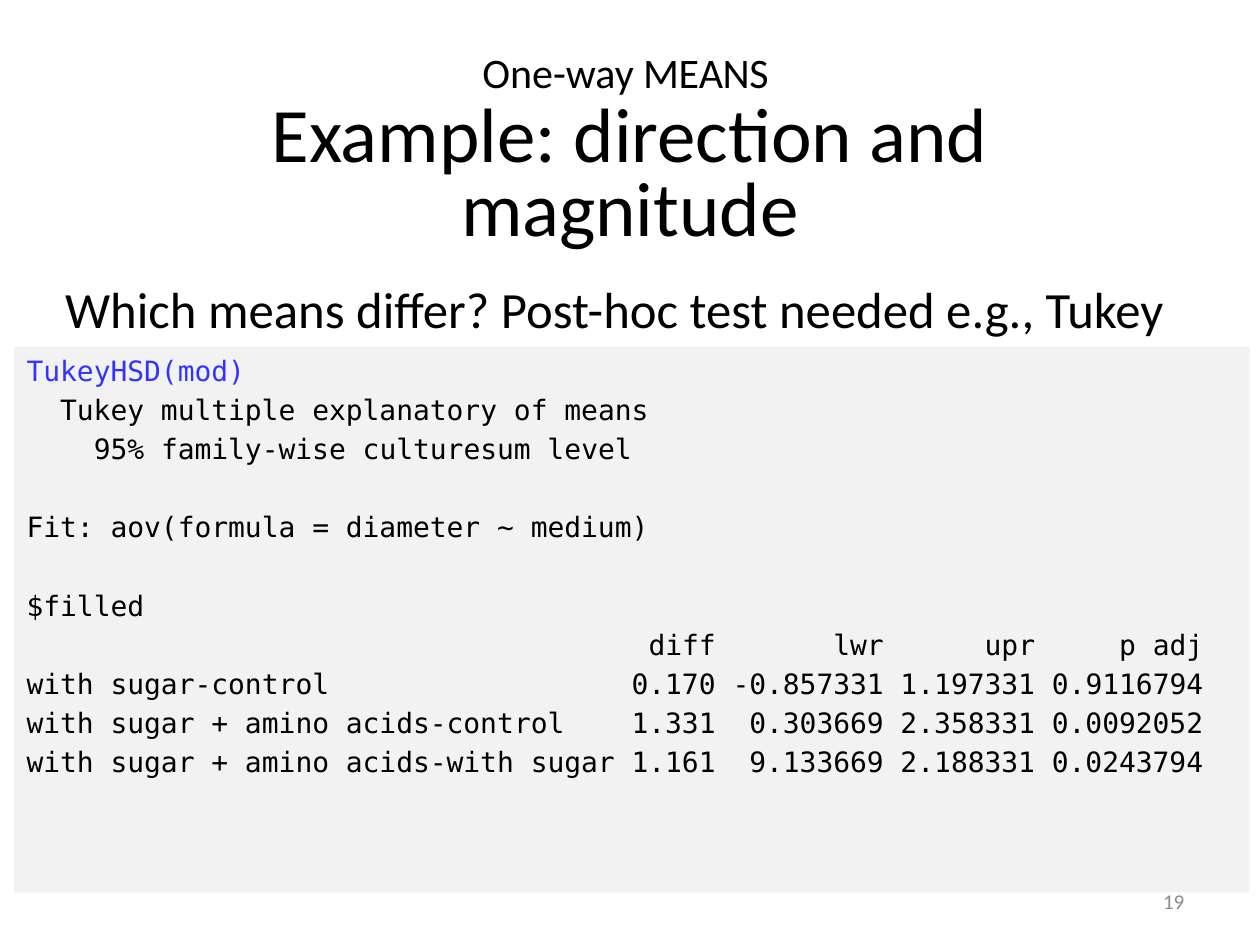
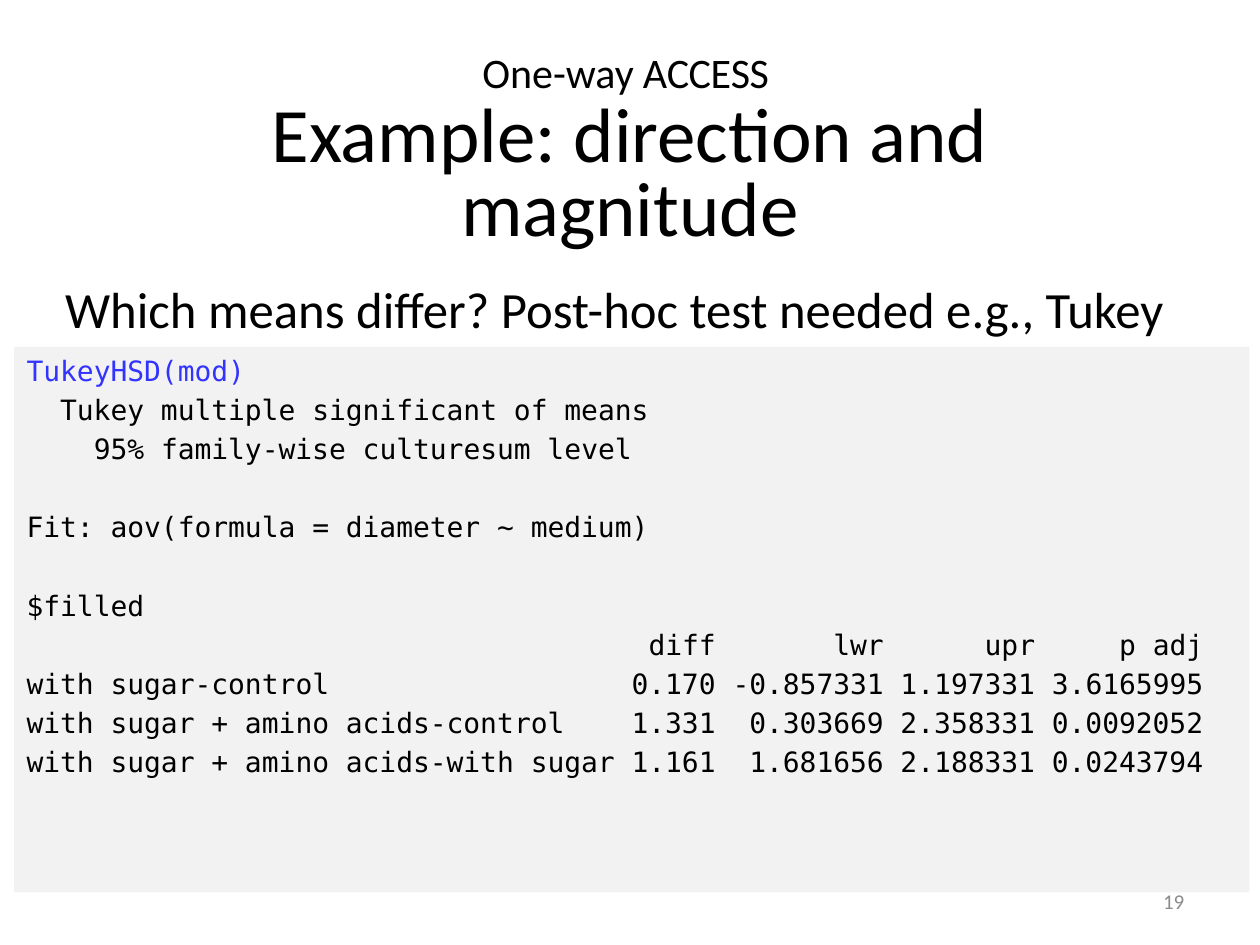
One-way MEANS: MEANS -> ACCESS
explanatory: explanatory -> significant
0.9116794: 0.9116794 -> 3.6165995
9.133669: 9.133669 -> 1.681656
